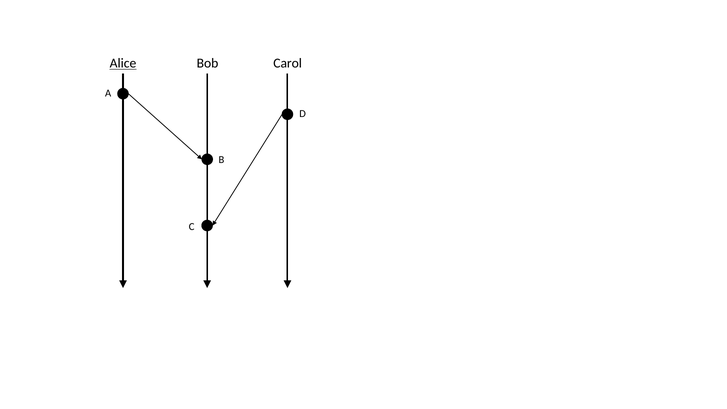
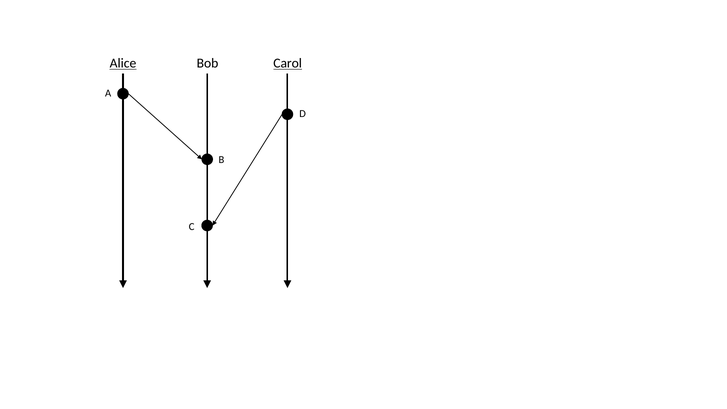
Carol underline: none -> present
